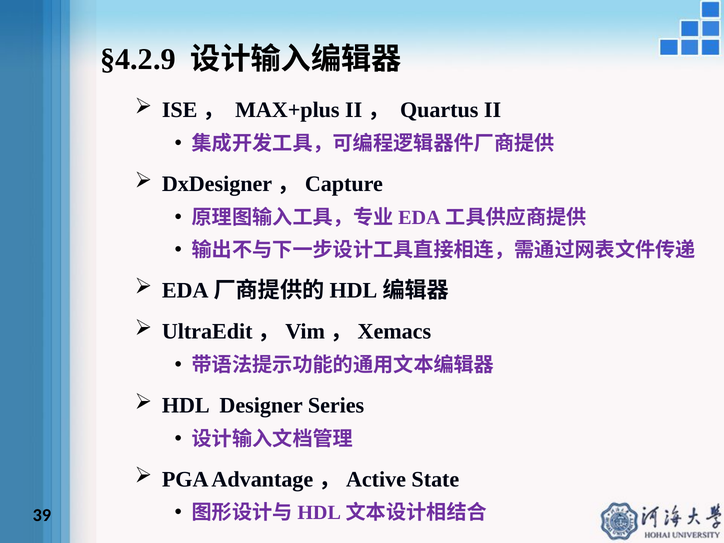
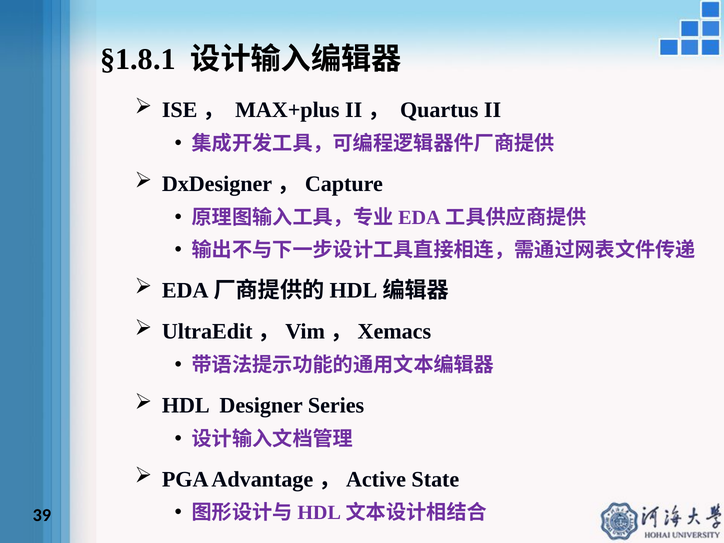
§4.2.9: §4.2.9 -> §1.8.1
